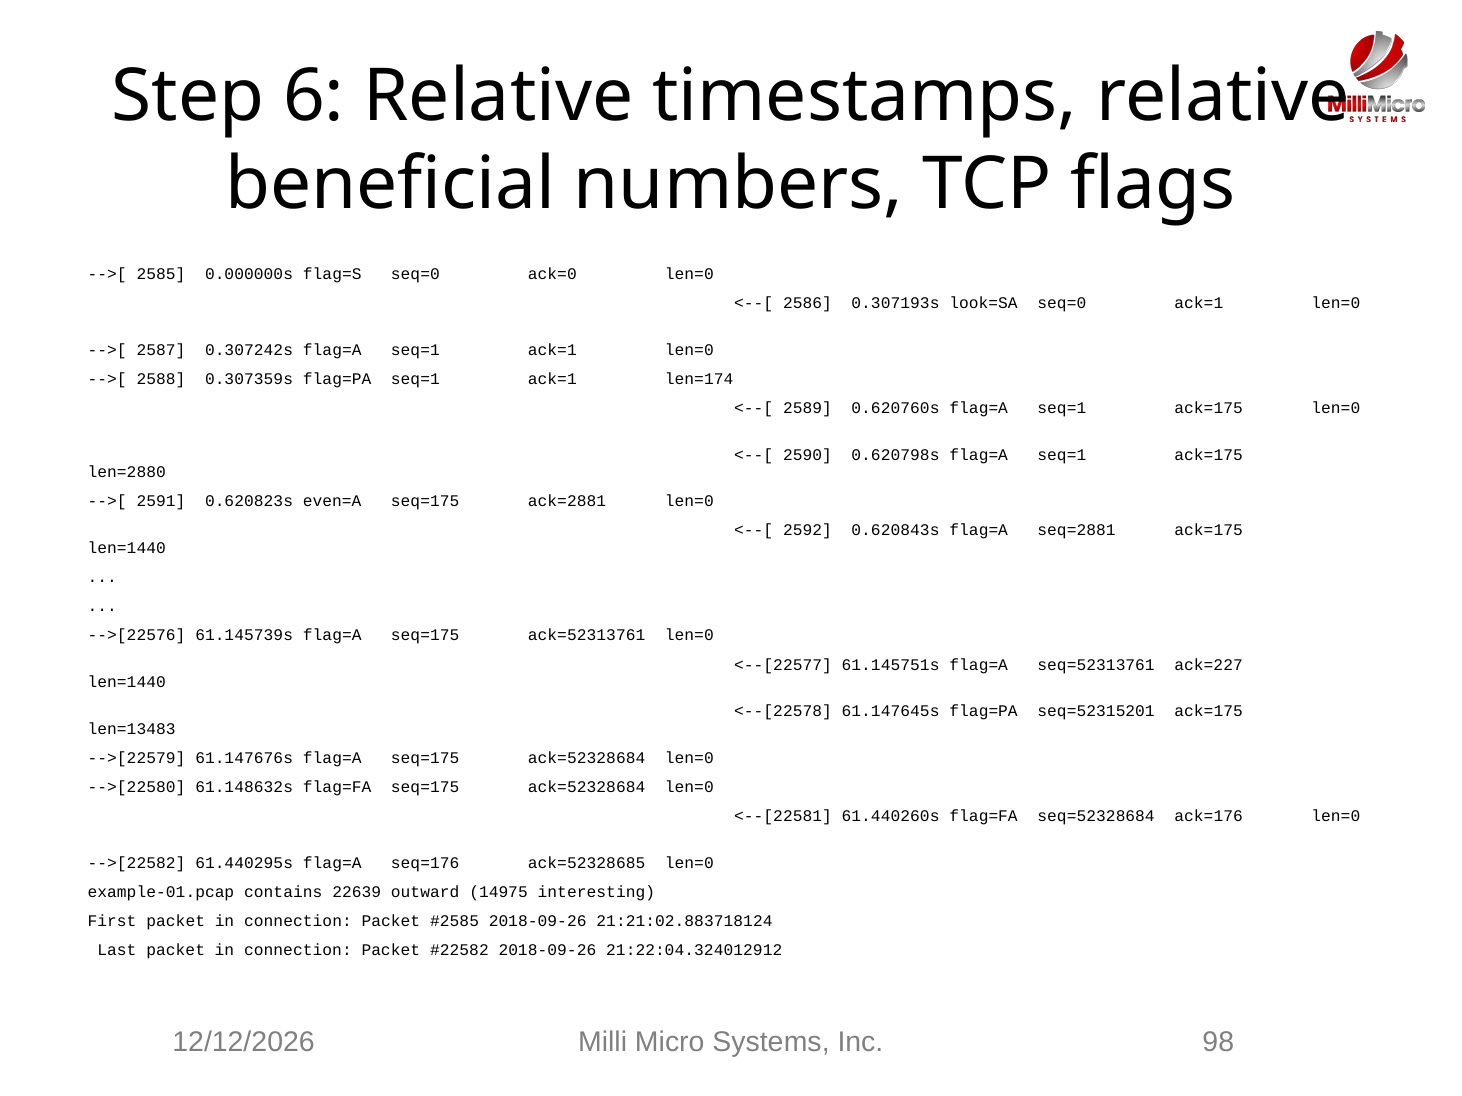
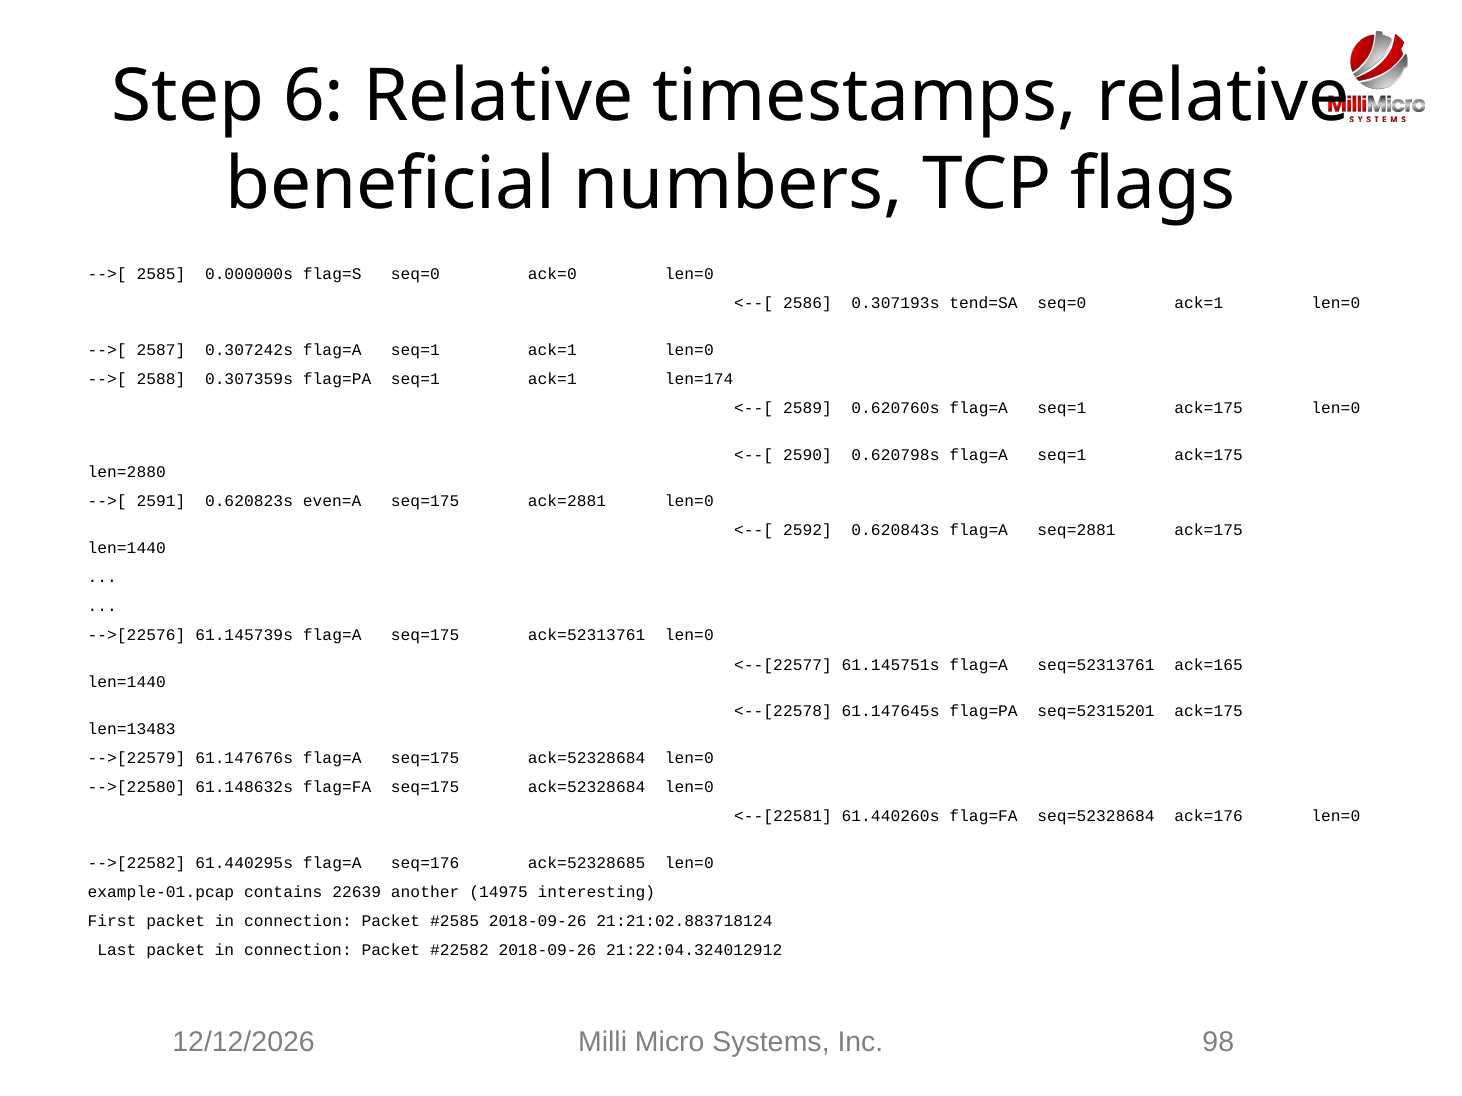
look=SA: look=SA -> tend=SA
ack=227: ack=227 -> ack=165
outward: outward -> another
